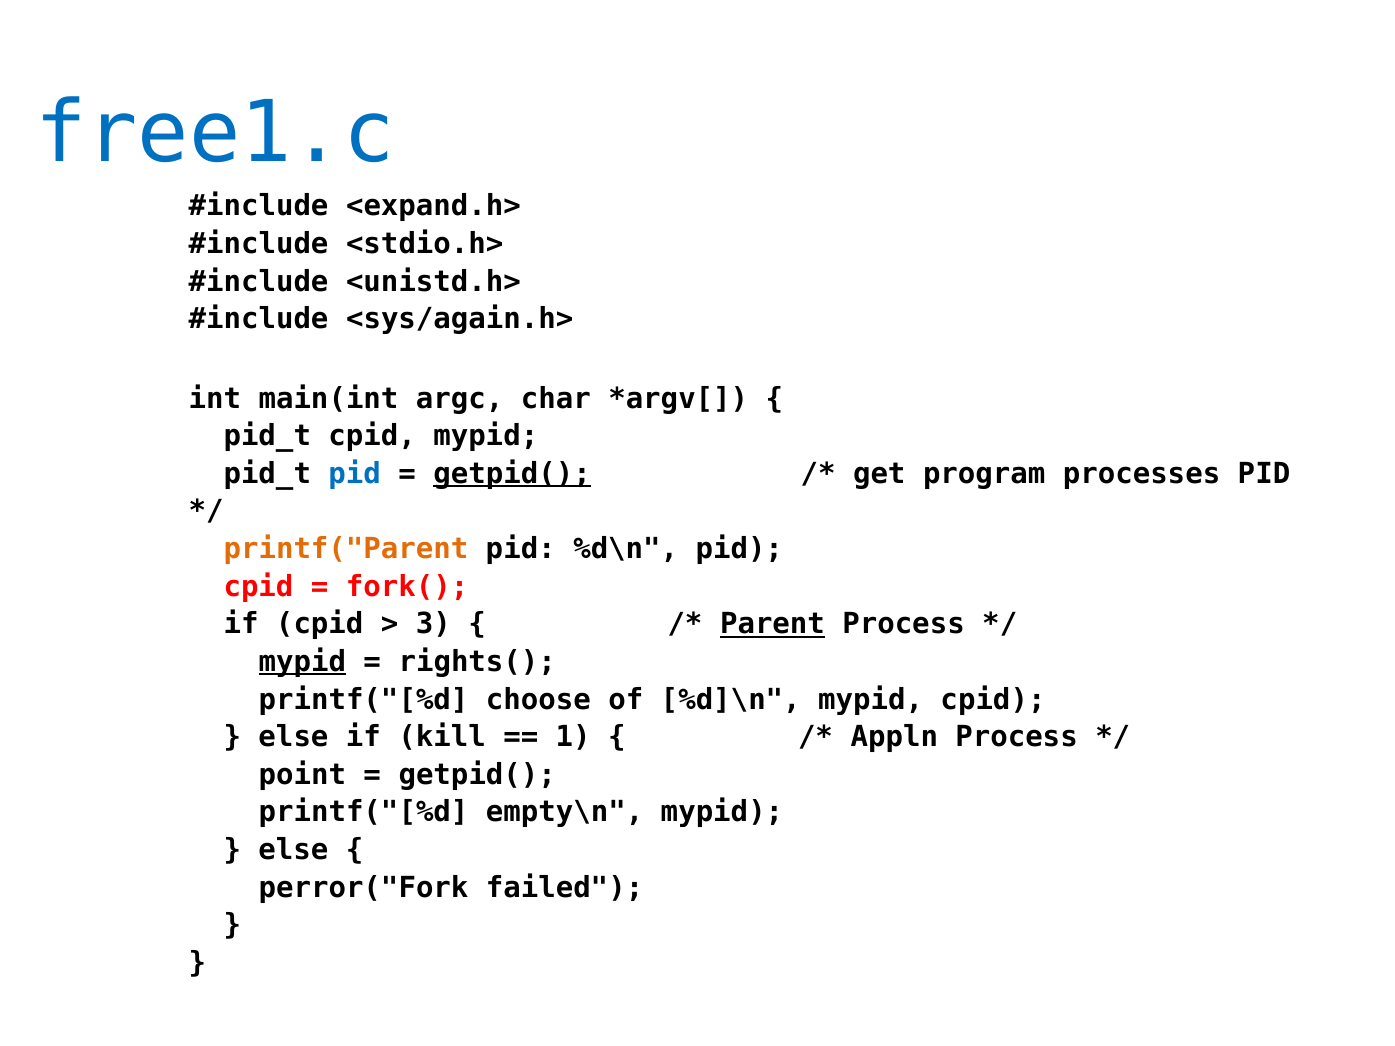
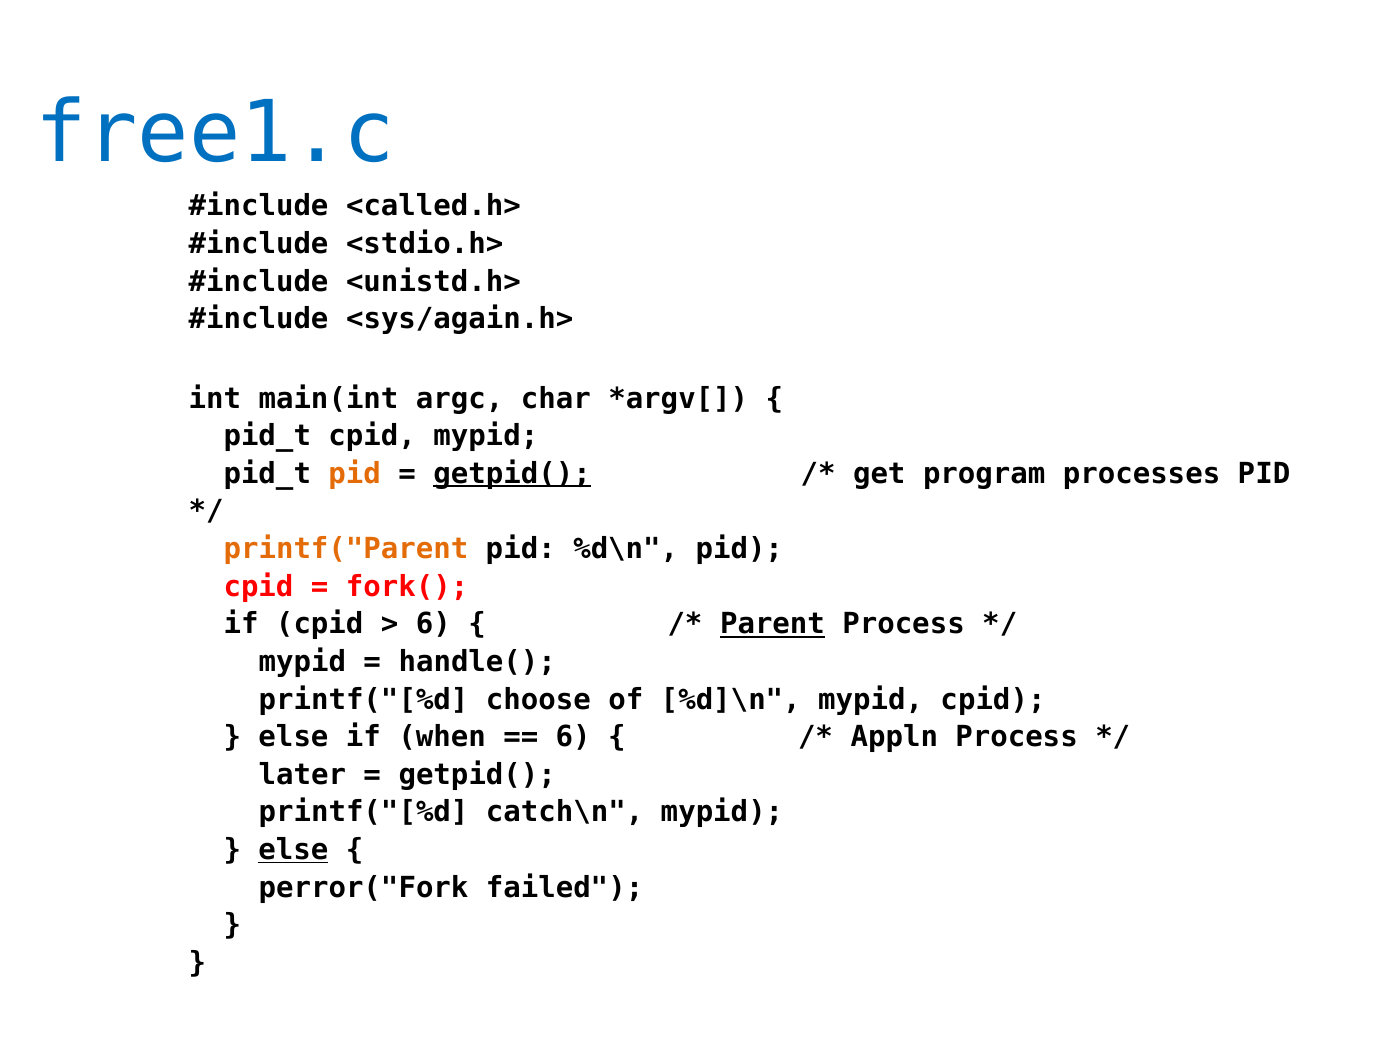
<expand.h>: <expand.h> -> <called.h>
pid at (355, 474) colour: blue -> orange
3 at (433, 624): 3 -> 6
mypid at (302, 662) underline: present -> none
rights(: rights( -> handle(
kill: kill -> when
1 at (573, 737): 1 -> 6
point: point -> later
empty\n: empty\n -> catch\n
else at (293, 850) underline: none -> present
